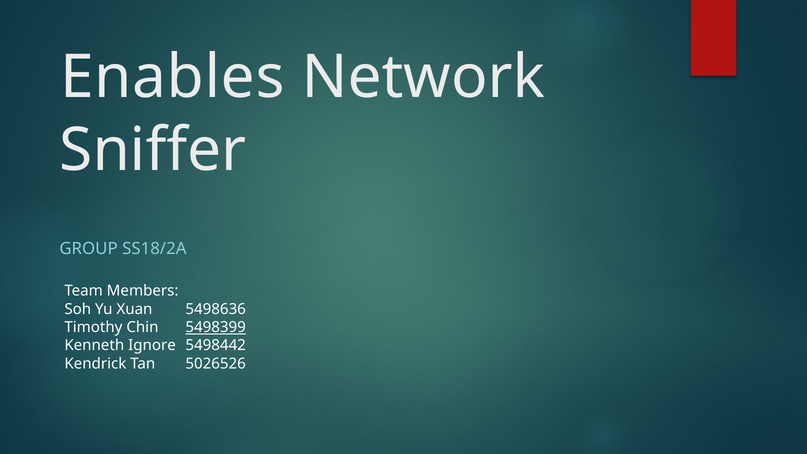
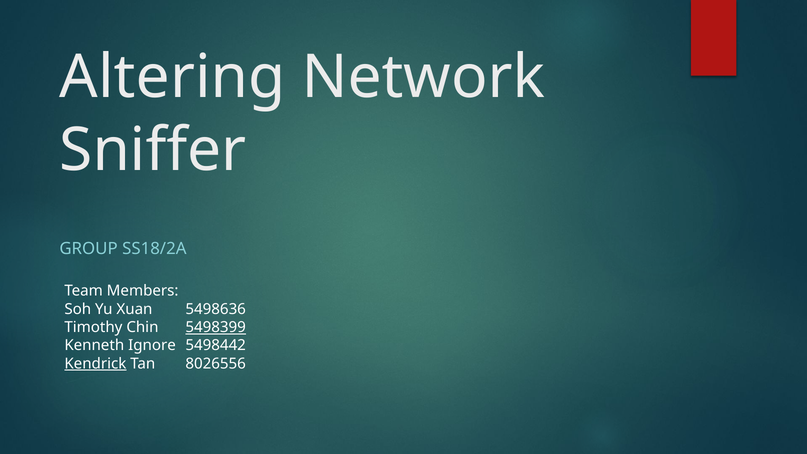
Enables: Enables -> Altering
Kendrick underline: none -> present
5026526: 5026526 -> 8026556
